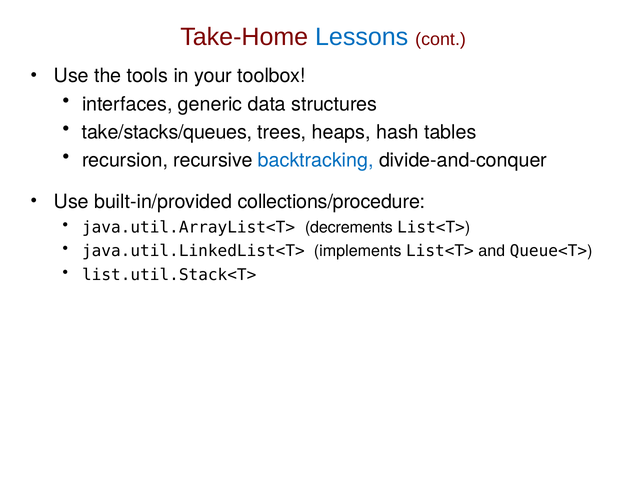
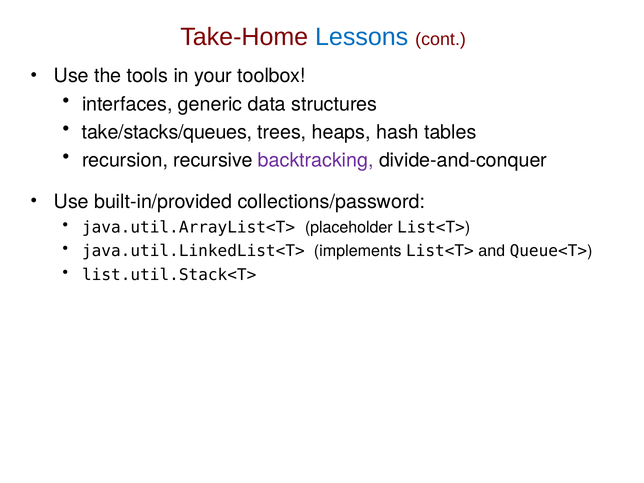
backtracking colour: blue -> purple
collections/procedure: collections/procedure -> collections/password
decrements: decrements -> placeholder
